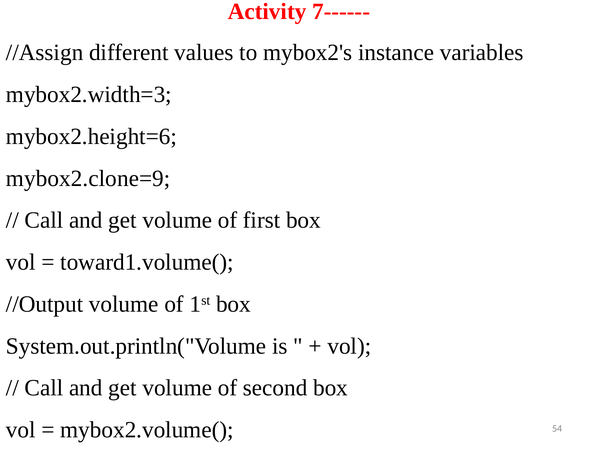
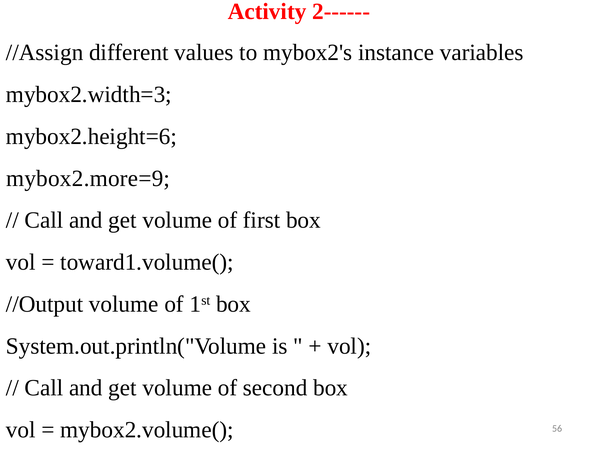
7------: 7------ -> 2------
mybox2.clone=9: mybox2.clone=9 -> mybox2.more=9
54: 54 -> 56
